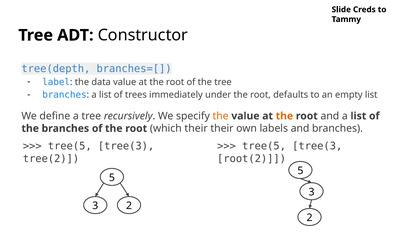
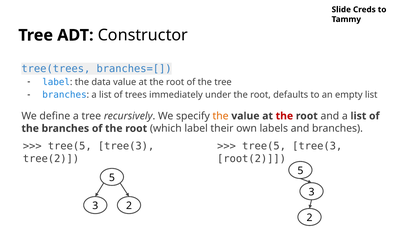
tree(depth: tree(depth -> tree(trees
the at (284, 116) colour: orange -> red
which their: their -> label
